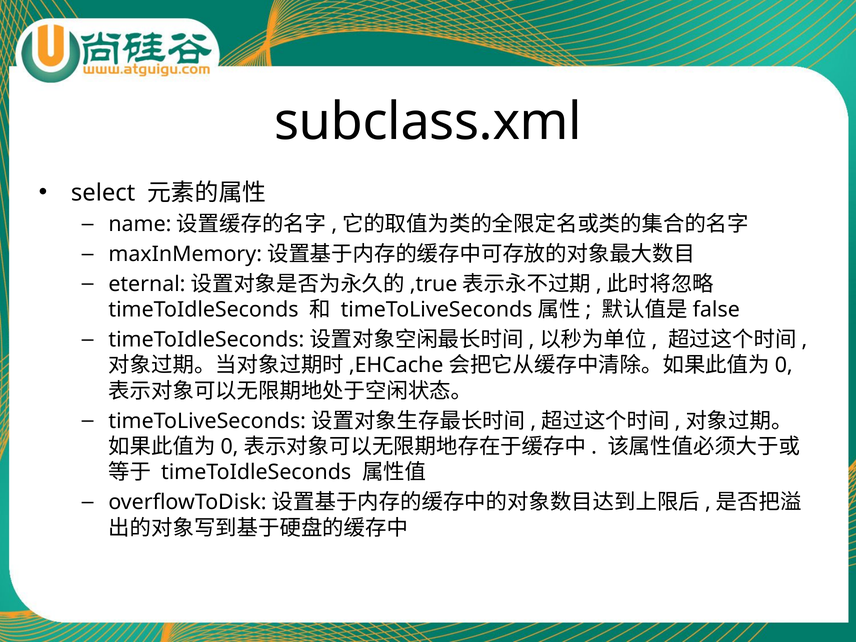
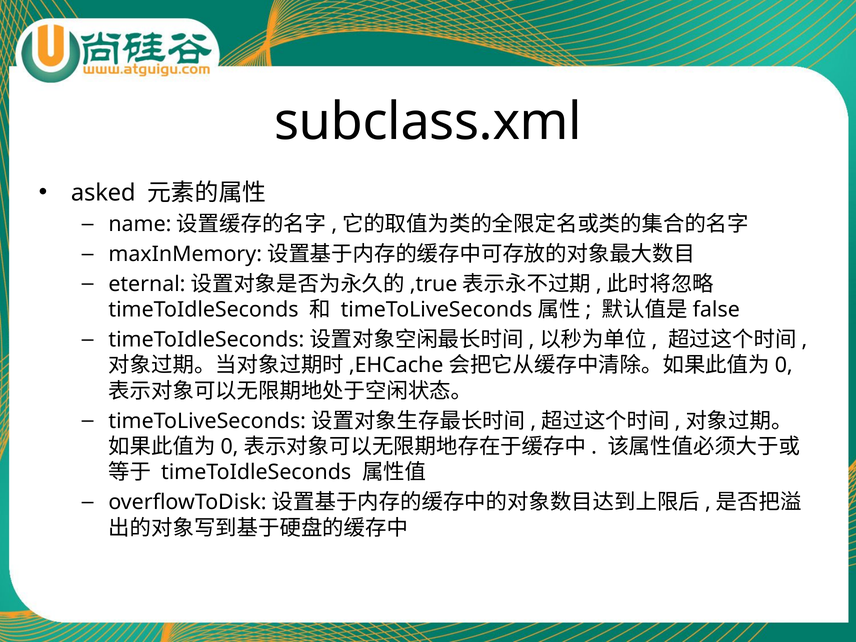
select: select -> asked
